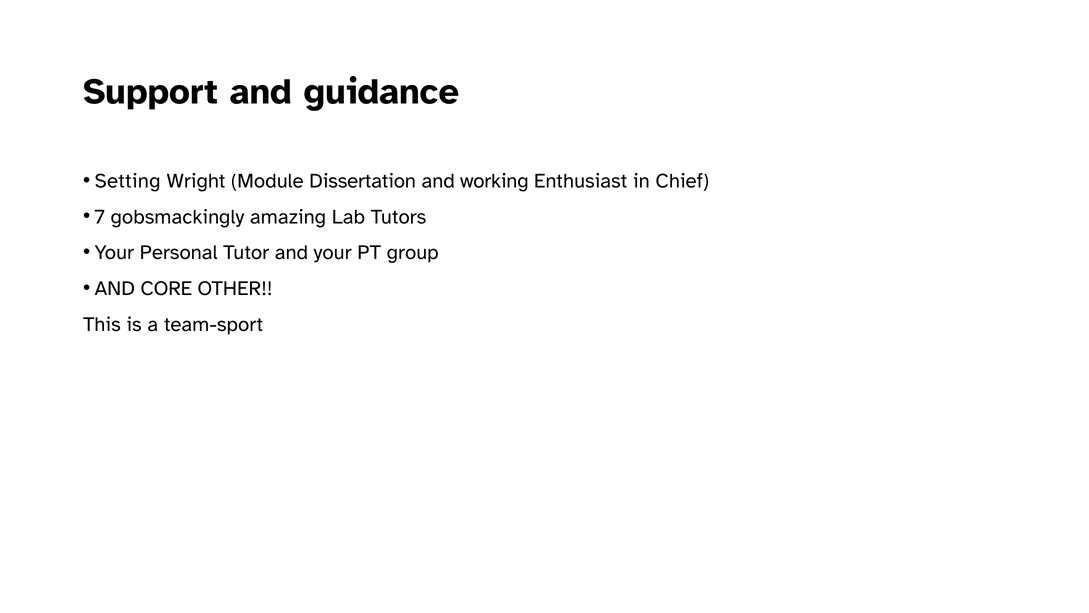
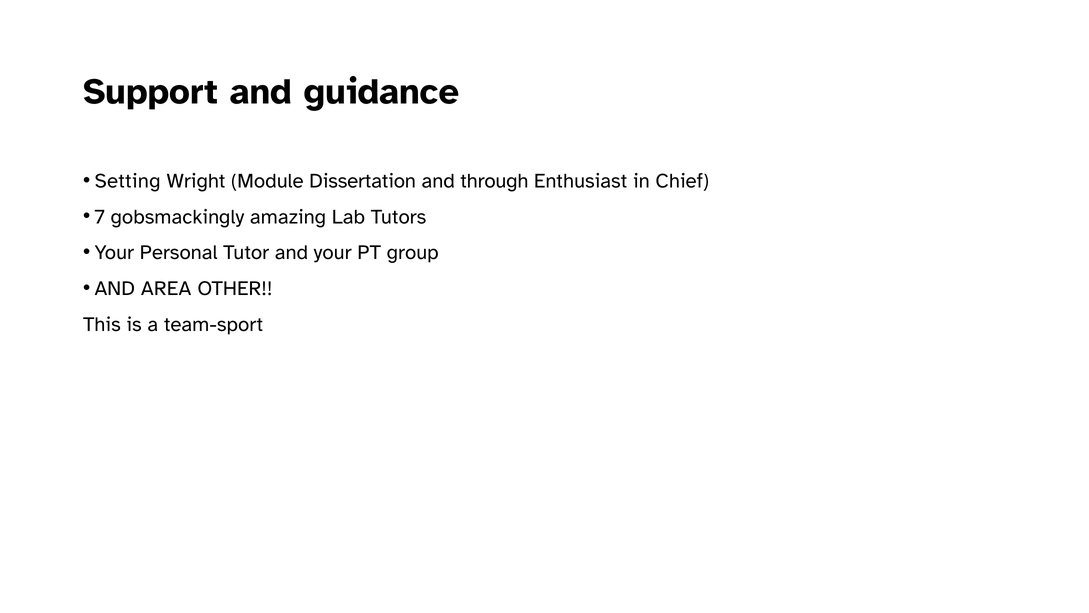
working: working -> through
CORE: CORE -> AREA
